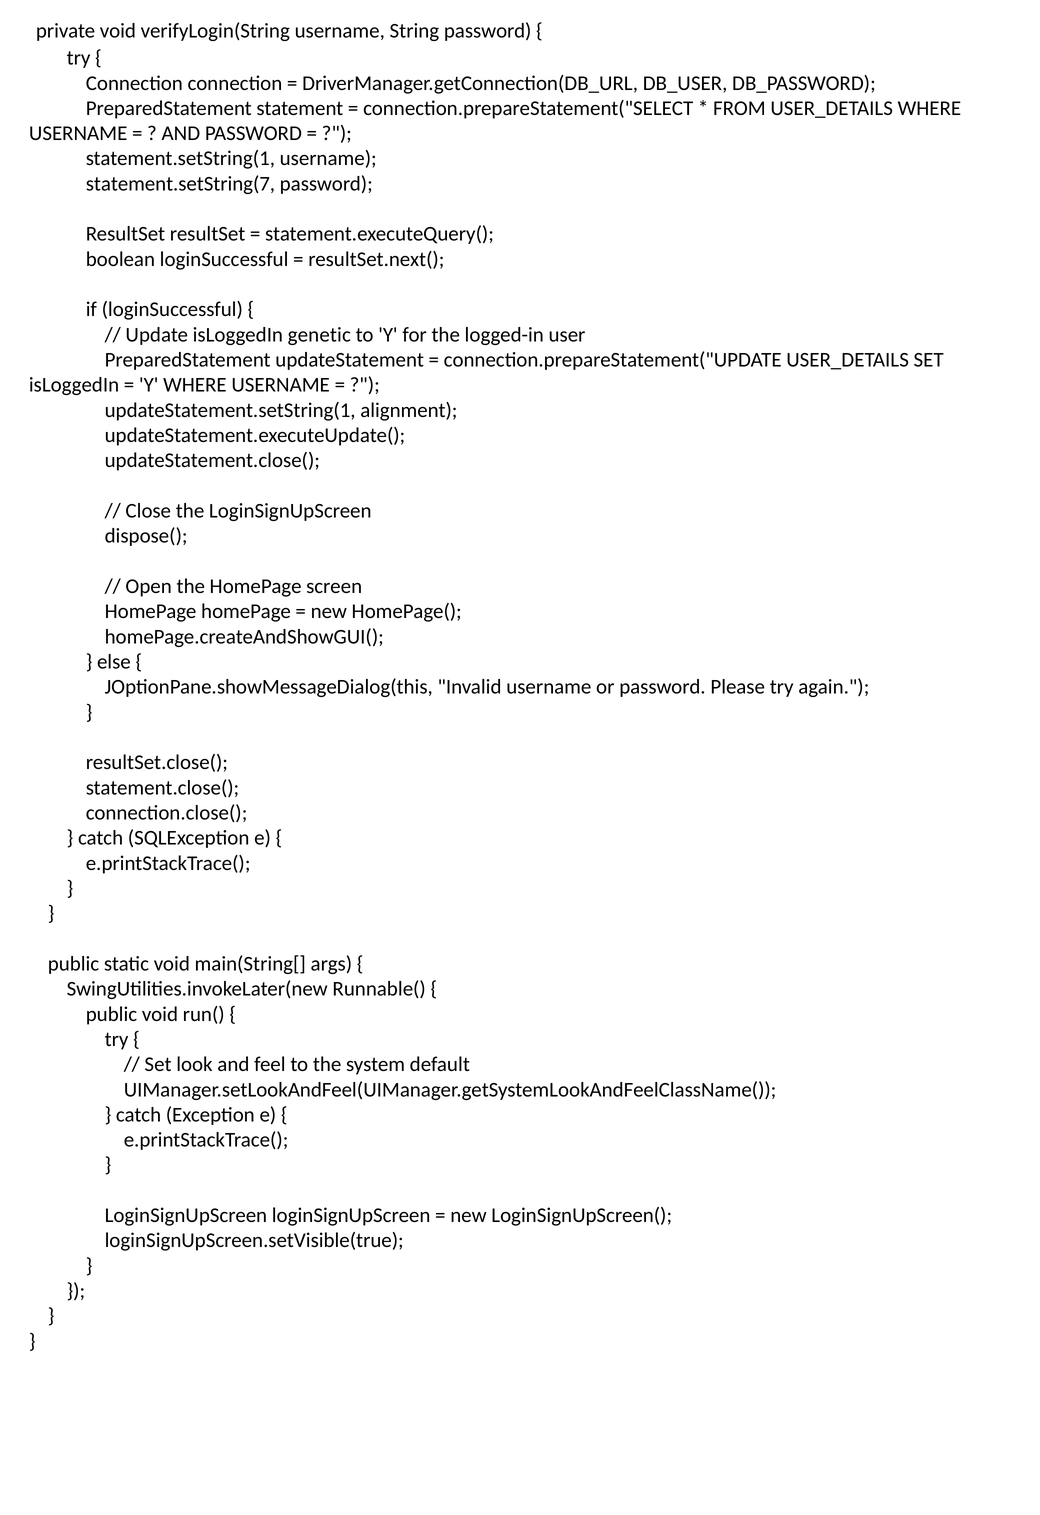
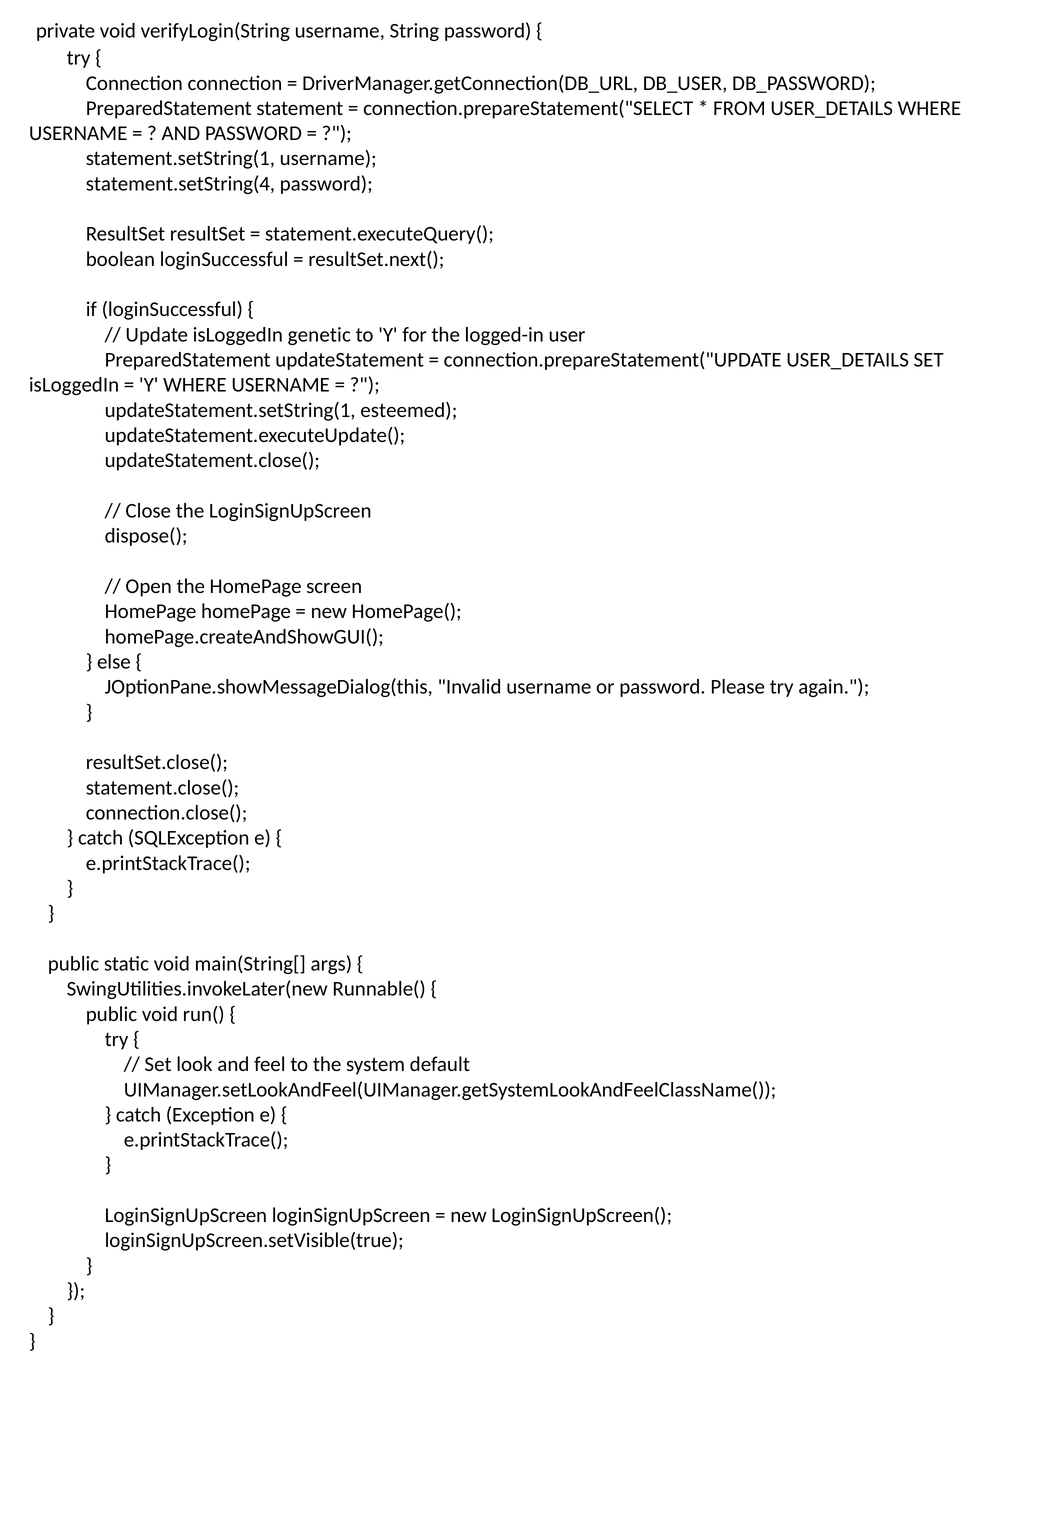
statement.setString(7: statement.setString(7 -> statement.setString(4
alignment: alignment -> esteemed
